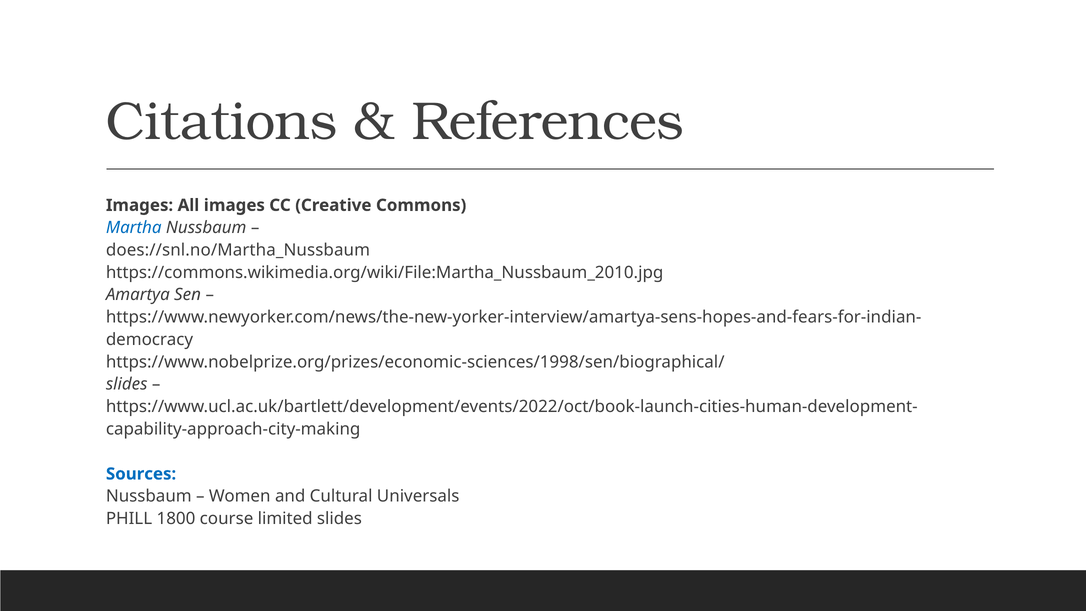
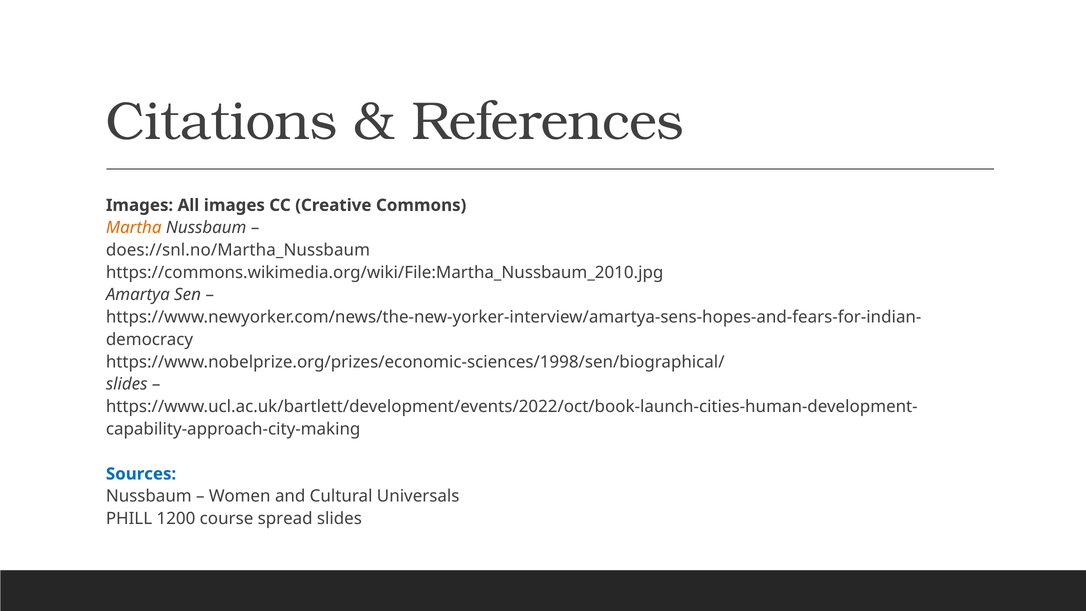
Martha colour: blue -> orange
1800: 1800 -> 1200
limited: limited -> spread
